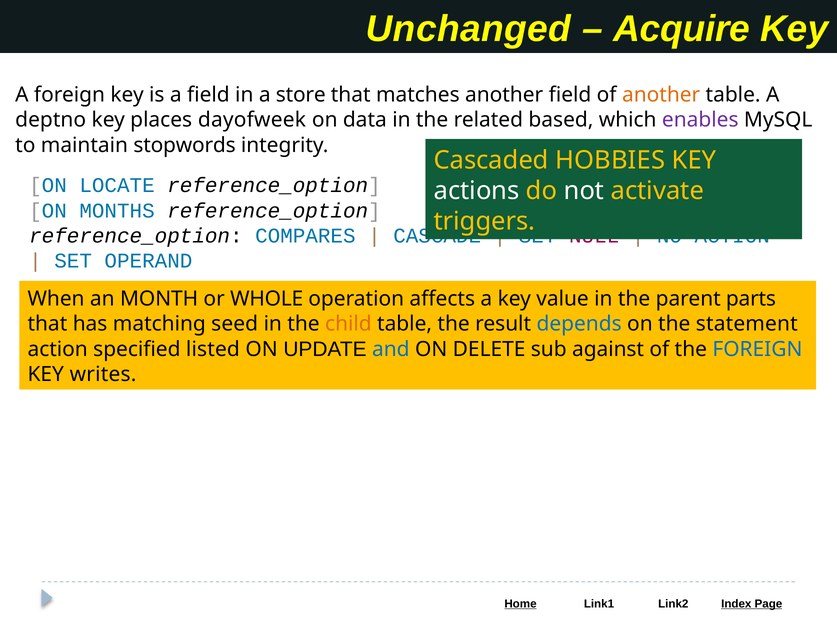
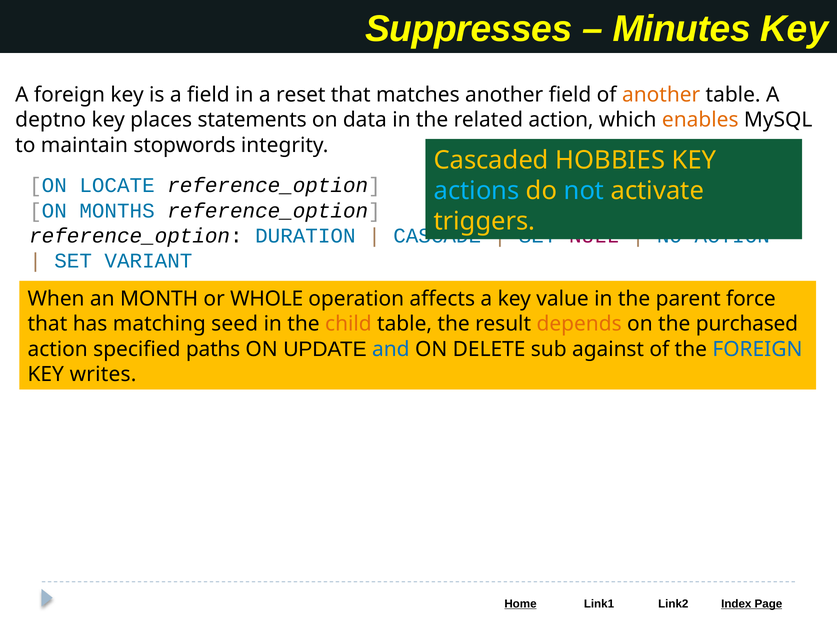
Unchanged: Unchanged -> Suppresses
Acquire: Acquire -> Minutes
store: store -> reset
dayofweek: dayofweek -> statements
related based: based -> action
enables colour: purple -> orange
actions colour: white -> light blue
not colour: white -> light blue
COMPARES: COMPARES -> DURATION
OPERAND: OPERAND -> VARIANT
parts: parts -> force
depends colour: blue -> orange
statement: statement -> purchased
listed: listed -> paths
